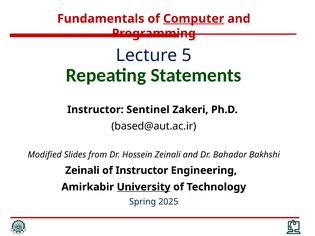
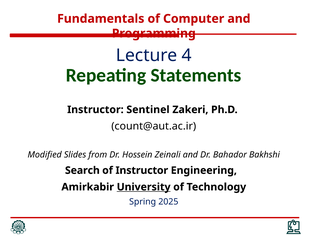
Computer underline: present -> none
5: 5 -> 4
based@aut.ac.ir: based@aut.ac.ir -> count@aut.ac.ir
Zeinali at (82, 171): Zeinali -> Search
